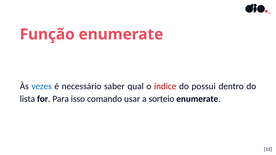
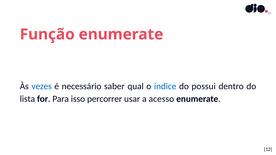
índice colour: red -> blue
comando: comando -> percorrer
sorteio: sorteio -> acesso
